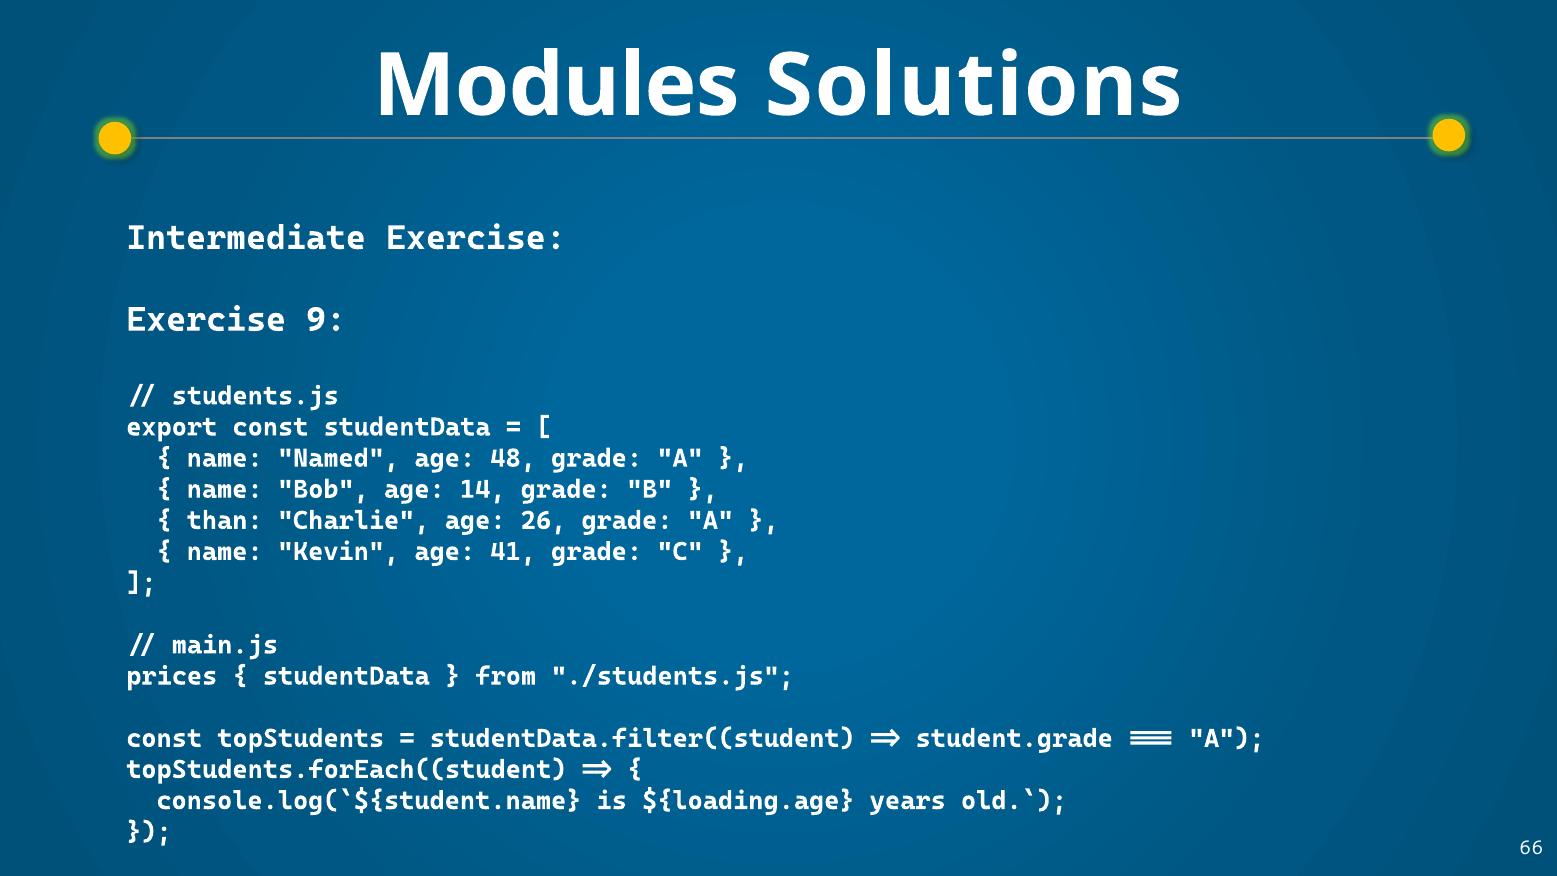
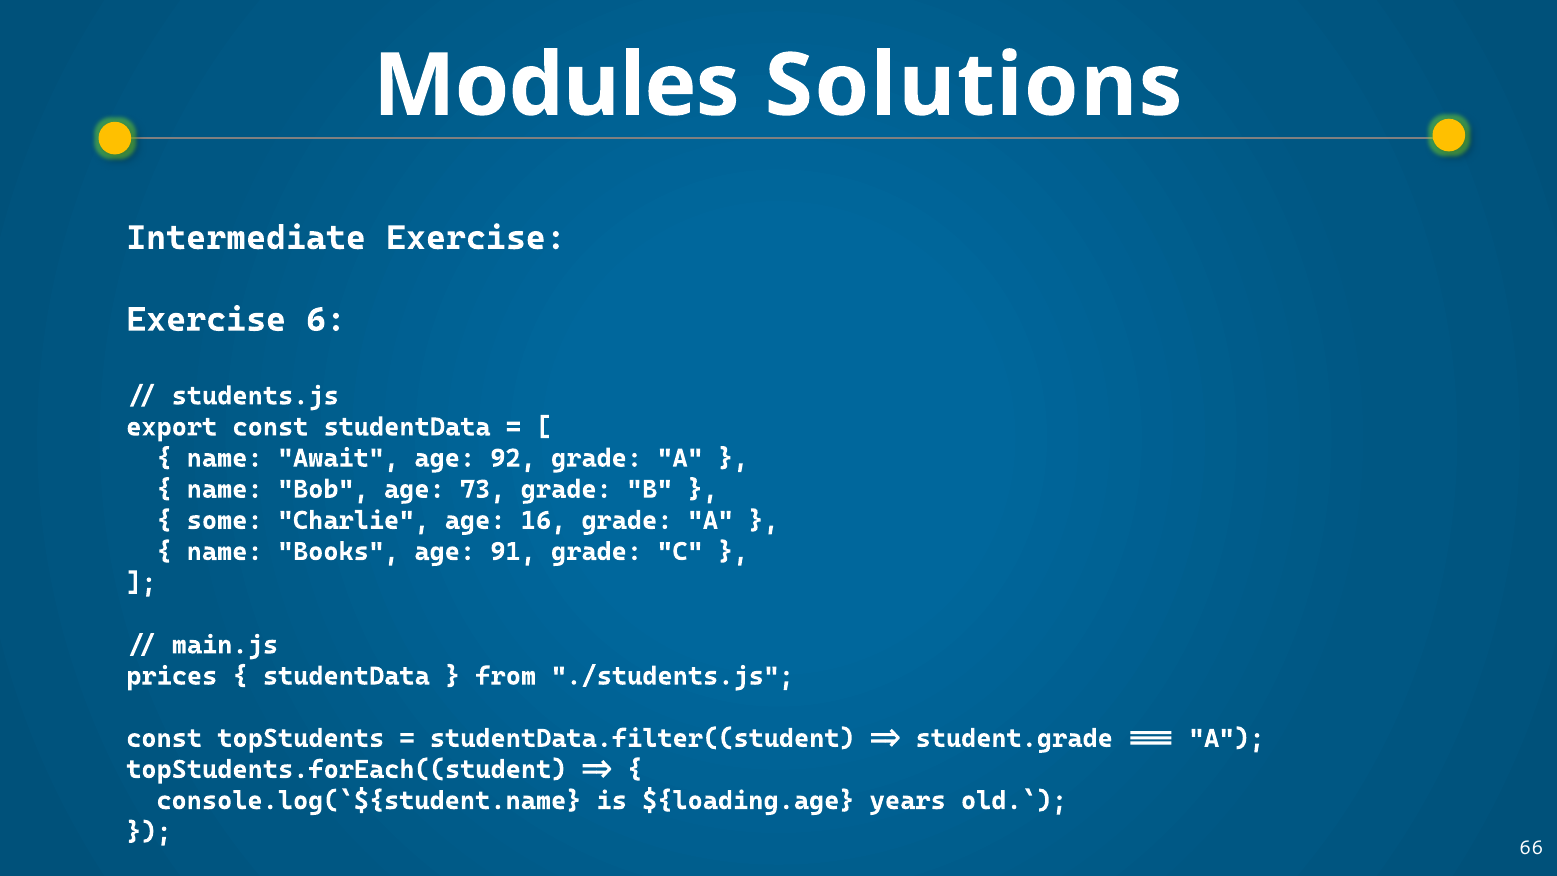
9: 9 -> 6
Named: Named -> Await
48: 48 -> 92
14: 14 -> 73
than: than -> some
26: 26 -> 16
Kevin: Kevin -> Books
41: 41 -> 91
